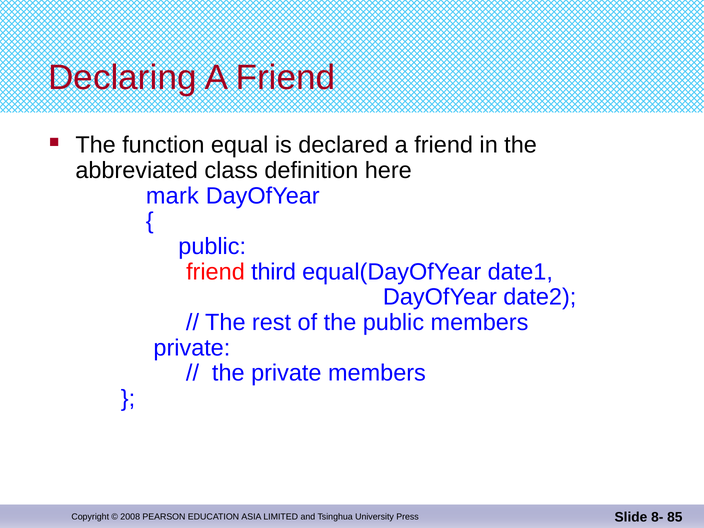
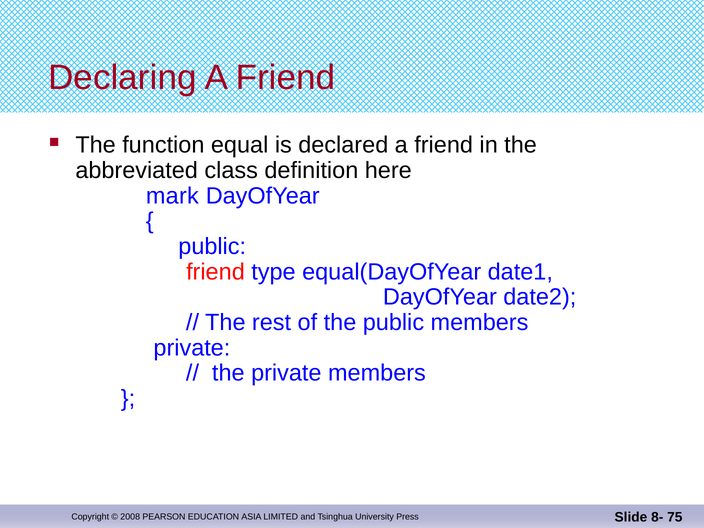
third: third -> type
85: 85 -> 75
